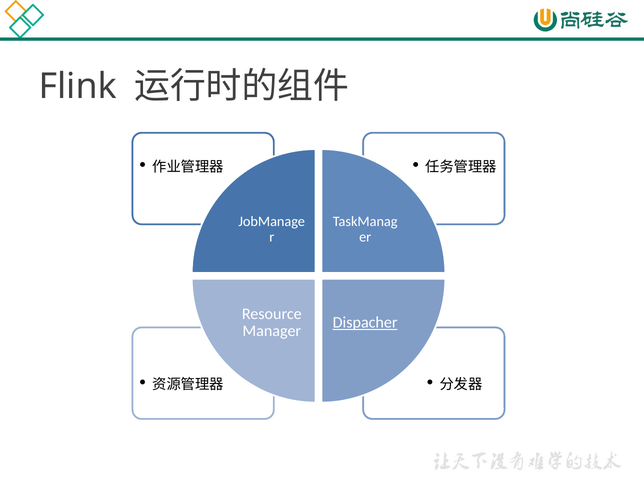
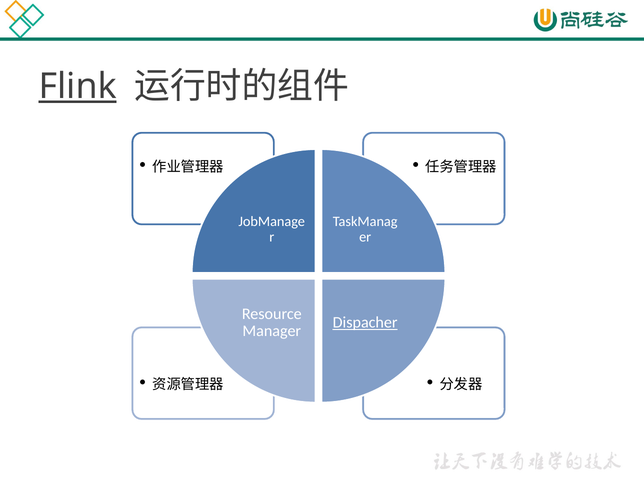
Flink underline: none -> present
